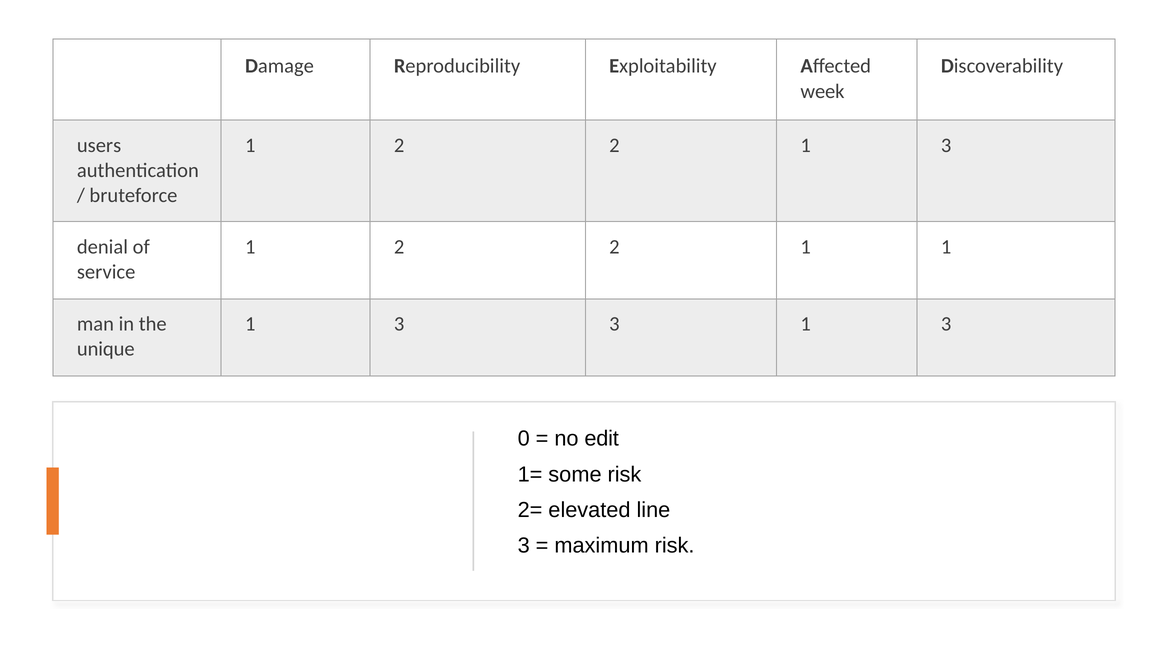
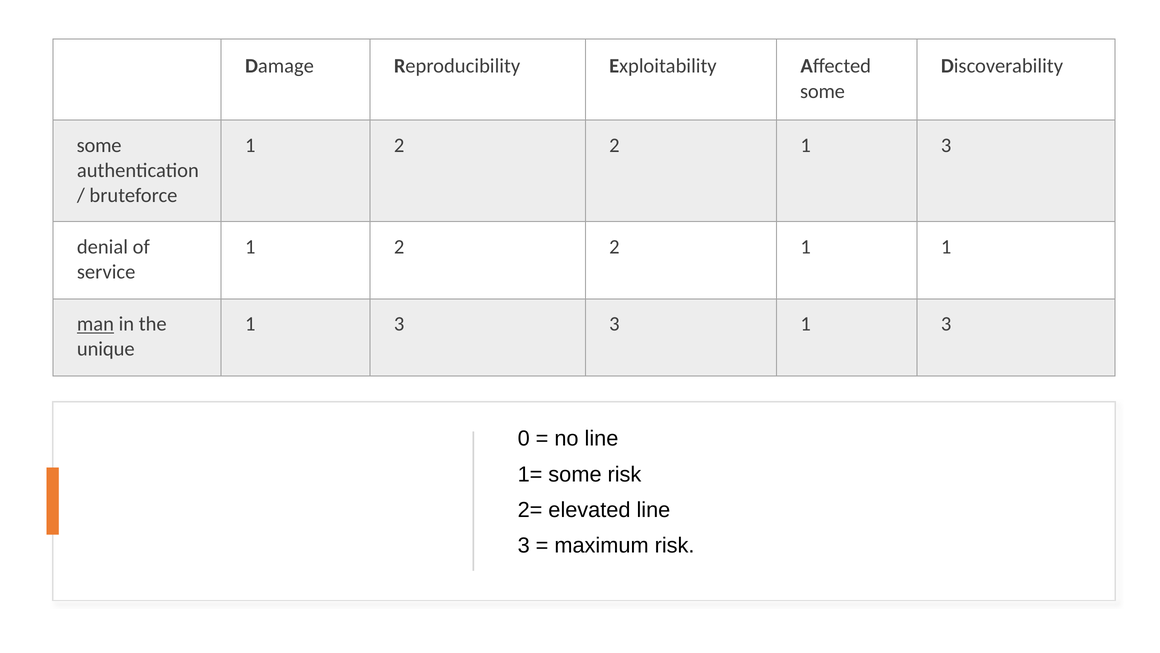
week at (822, 91): week -> some
users at (99, 145): users -> some
man underline: none -> present
no edit: edit -> line
